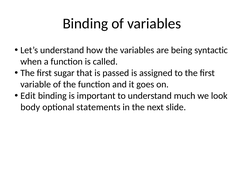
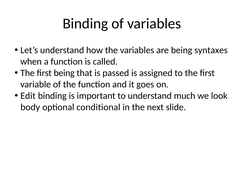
syntactic: syntactic -> syntaxes
first sugar: sugar -> being
statements: statements -> conditional
